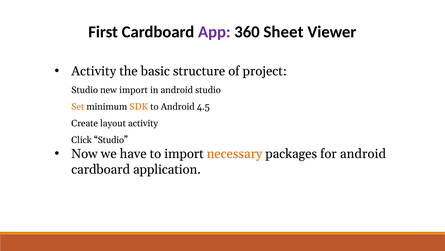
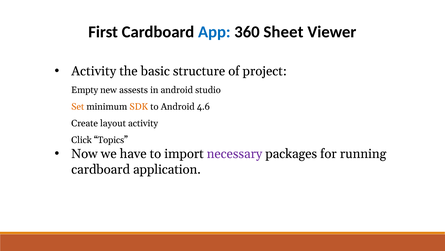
App colour: purple -> blue
Studio at (85, 90): Studio -> Empty
new import: import -> assests
4.5: 4.5 -> 4.6
Click Studio: Studio -> Topics
necessary colour: orange -> purple
for android: android -> running
